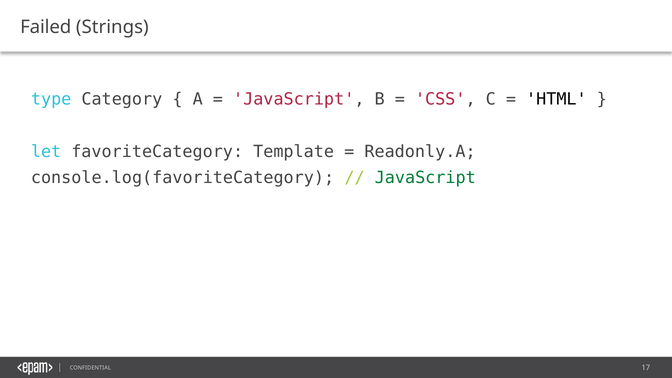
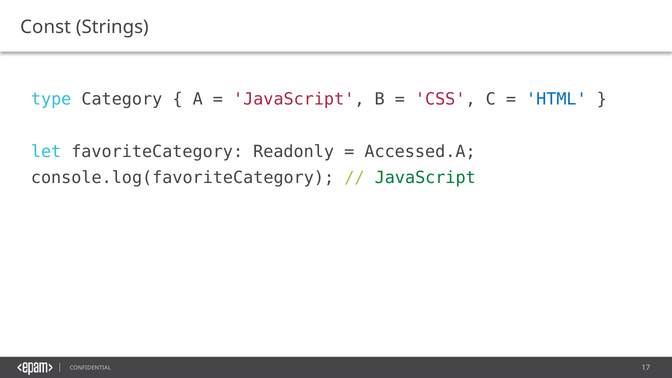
Failed: Failed -> Const
HTML colour: black -> blue
Template: Template -> Readonly
Readonly.A: Readonly.A -> Accessed.A
